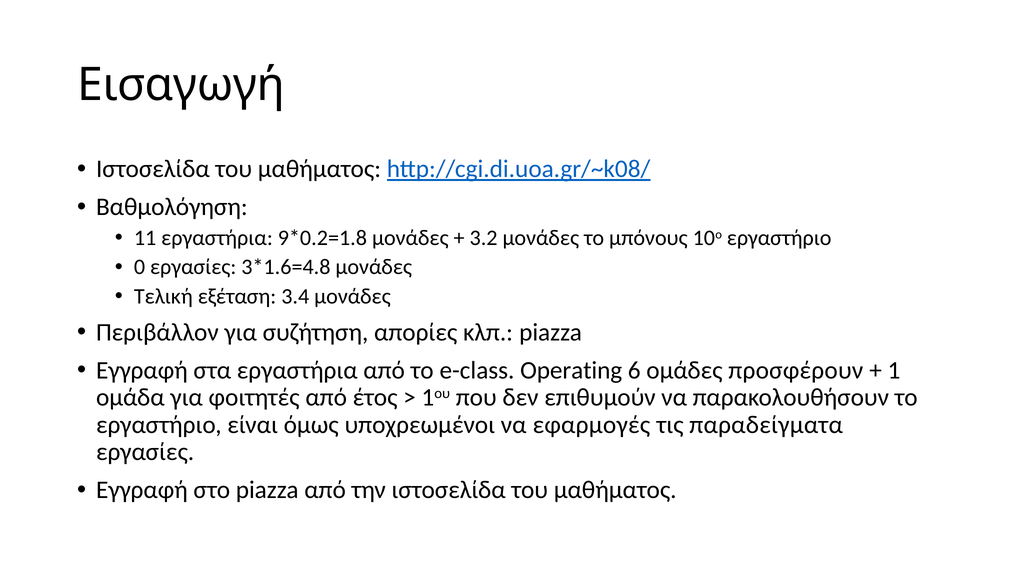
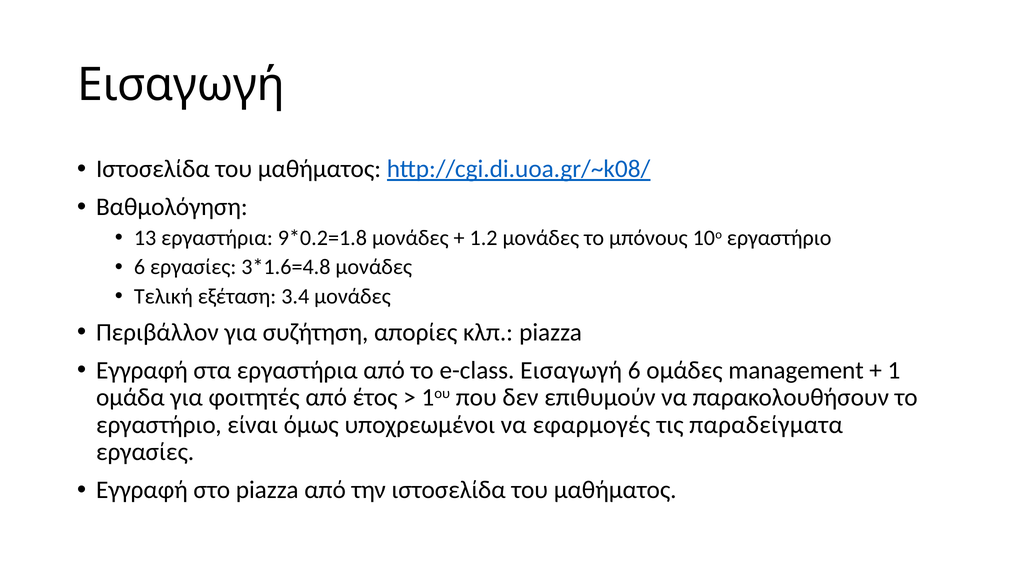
11: 11 -> 13
3.2: 3.2 -> 1.2
0 at (140, 267): 0 -> 6
e-class Operating: Operating -> Εισαγωγή
προσφέρουν: προσφέρουν -> management
